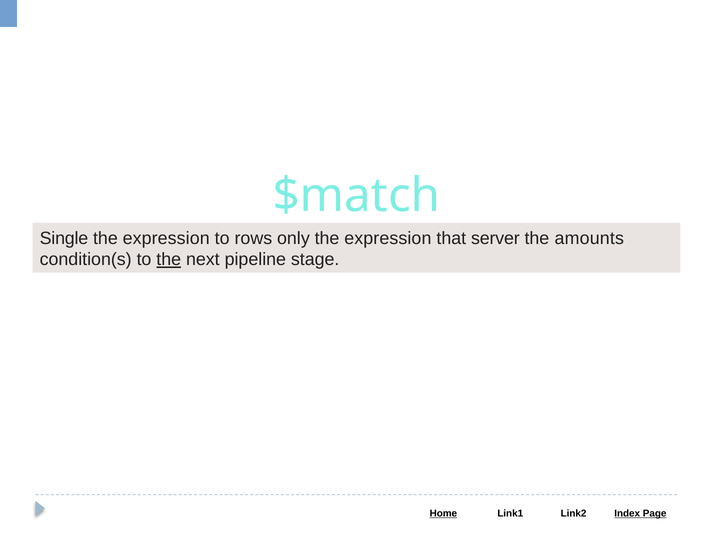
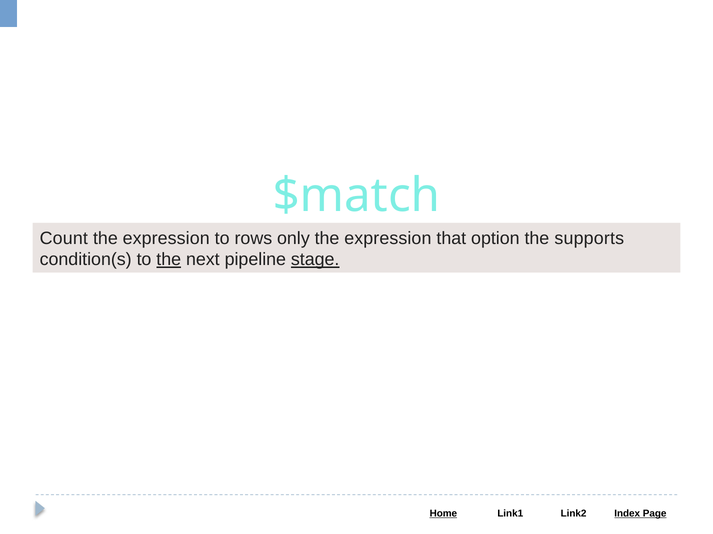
Single: Single -> Count
server: server -> option
amounts: amounts -> supports
stage underline: none -> present
